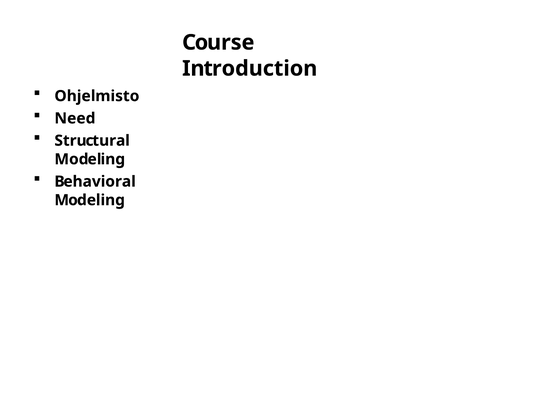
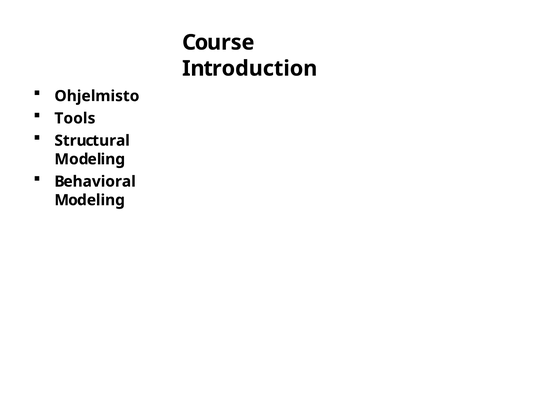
Need: Need -> Tools
